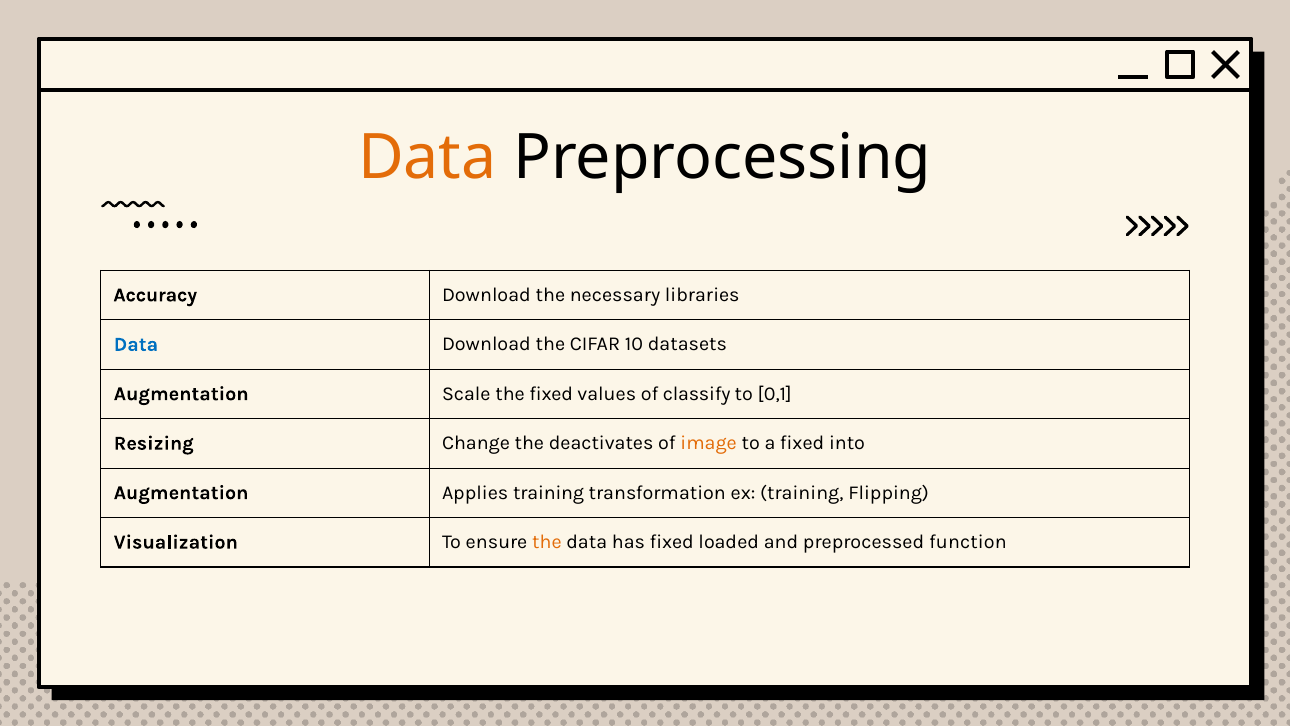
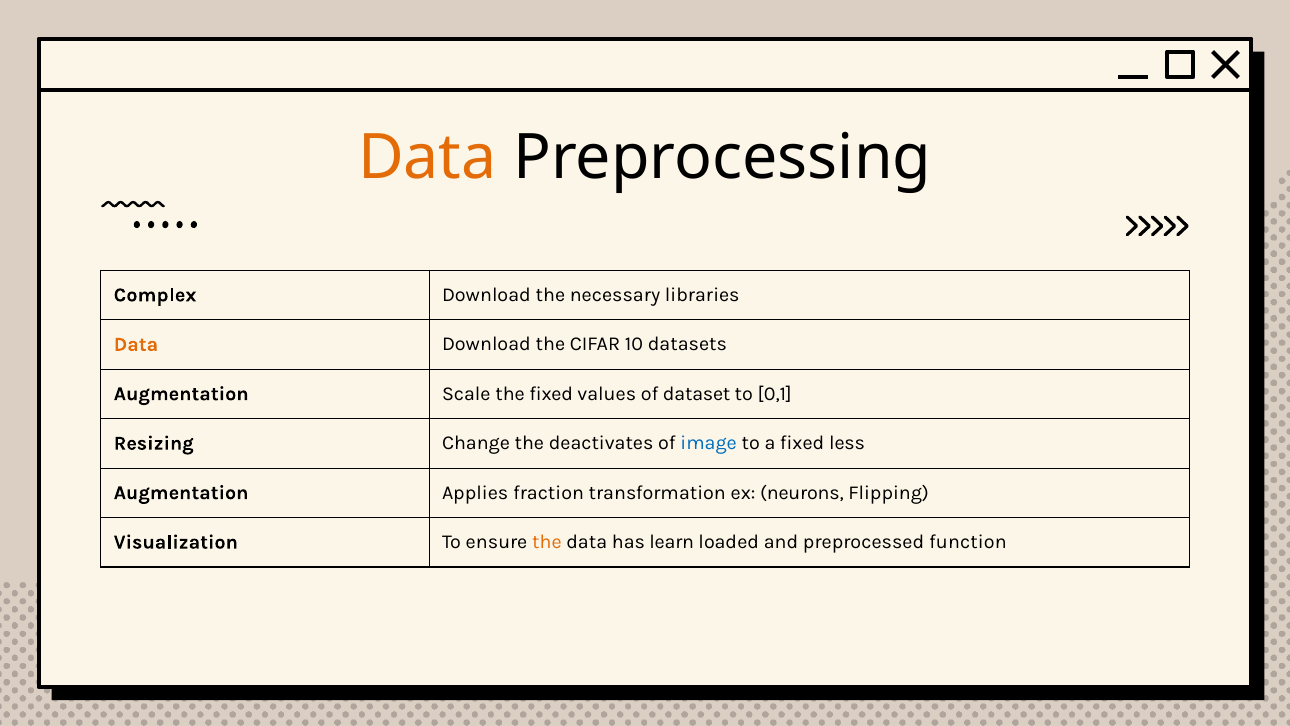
Accuracy: Accuracy -> Complex
Data at (136, 344) colour: blue -> orange
classify: classify -> dataset
image colour: orange -> blue
into: into -> less
Applies training: training -> fraction
ex training: training -> neurons
has fixed: fixed -> learn
